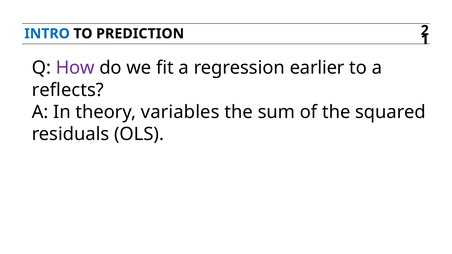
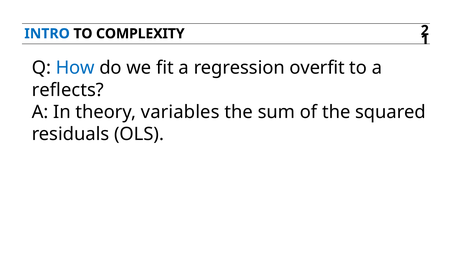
PREDICTION: PREDICTION -> COMPLEXITY
How colour: purple -> blue
earlier: earlier -> overfit
